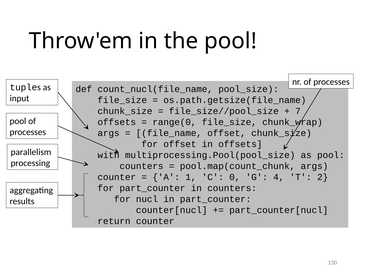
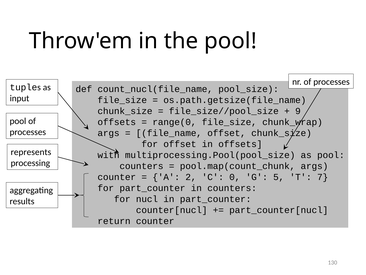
7: 7 -> 9
parallelism: parallelism -> represents
1: 1 -> 2
4: 4 -> 5
2: 2 -> 7
